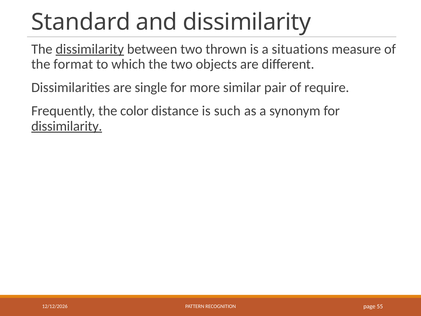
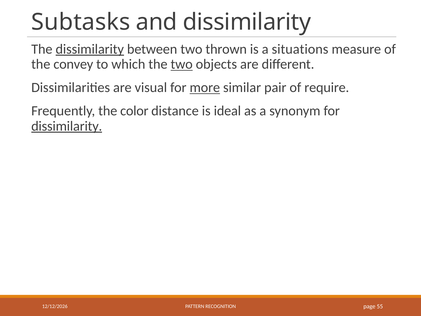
Standard: Standard -> Subtasks
format: format -> convey
two at (182, 64) underline: none -> present
single: single -> visual
more underline: none -> present
such: such -> ideal
